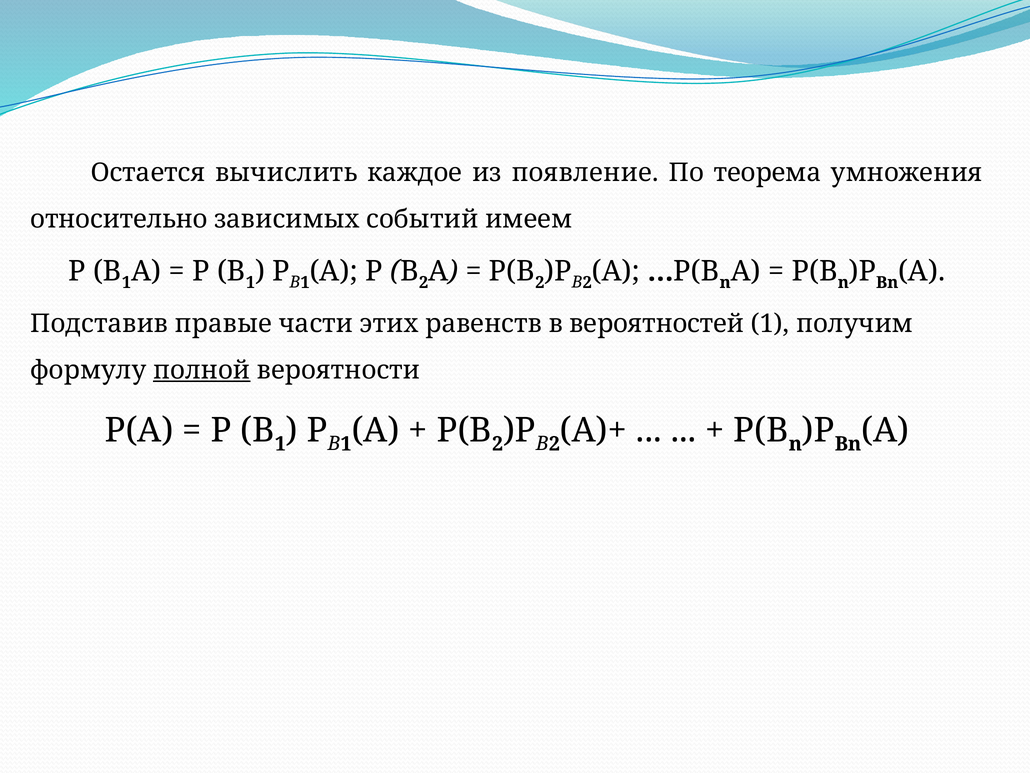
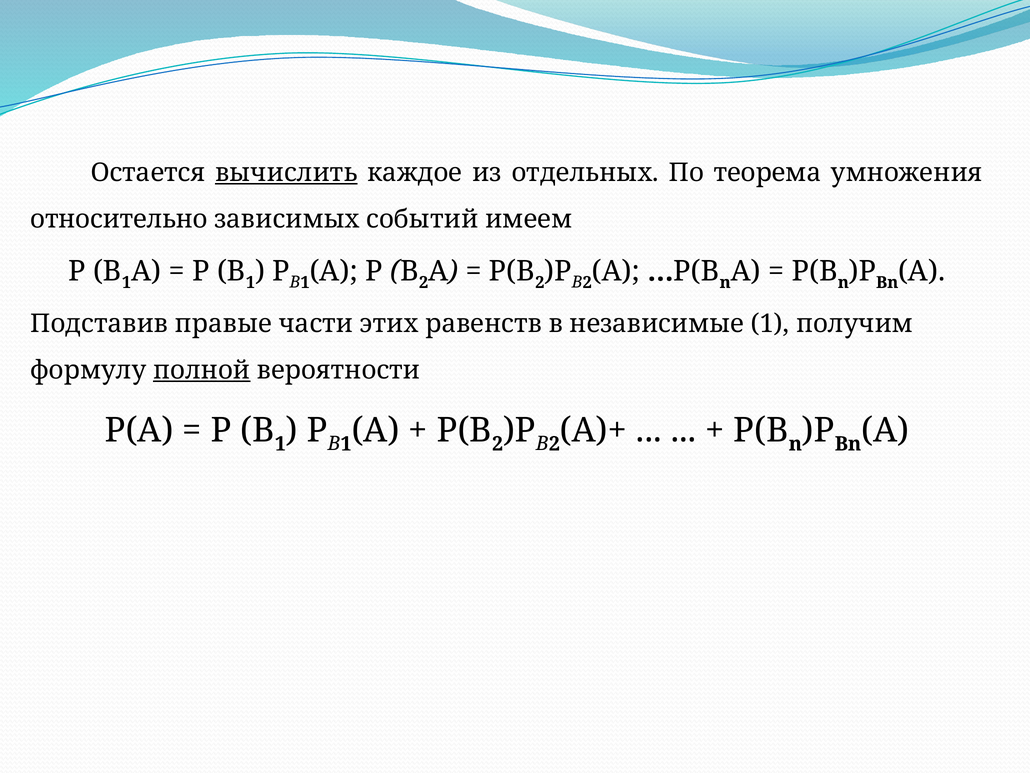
вычислить underline: none -> present
появление: появление -> отдельных
вероятностей: вероятностей -> независимые
